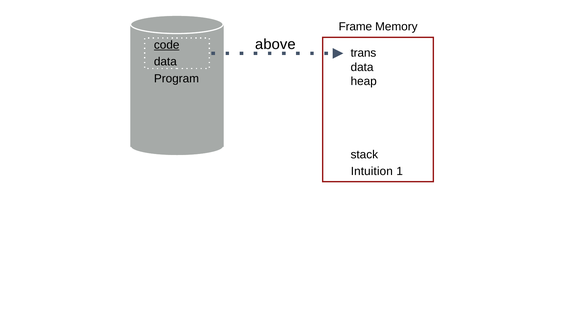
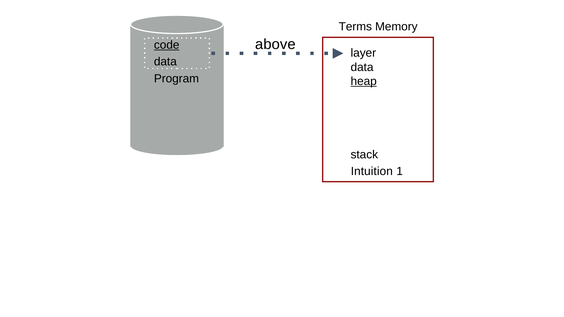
Frame: Frame -> Terms
trans: trans -> layer
heap underline: none -> present
